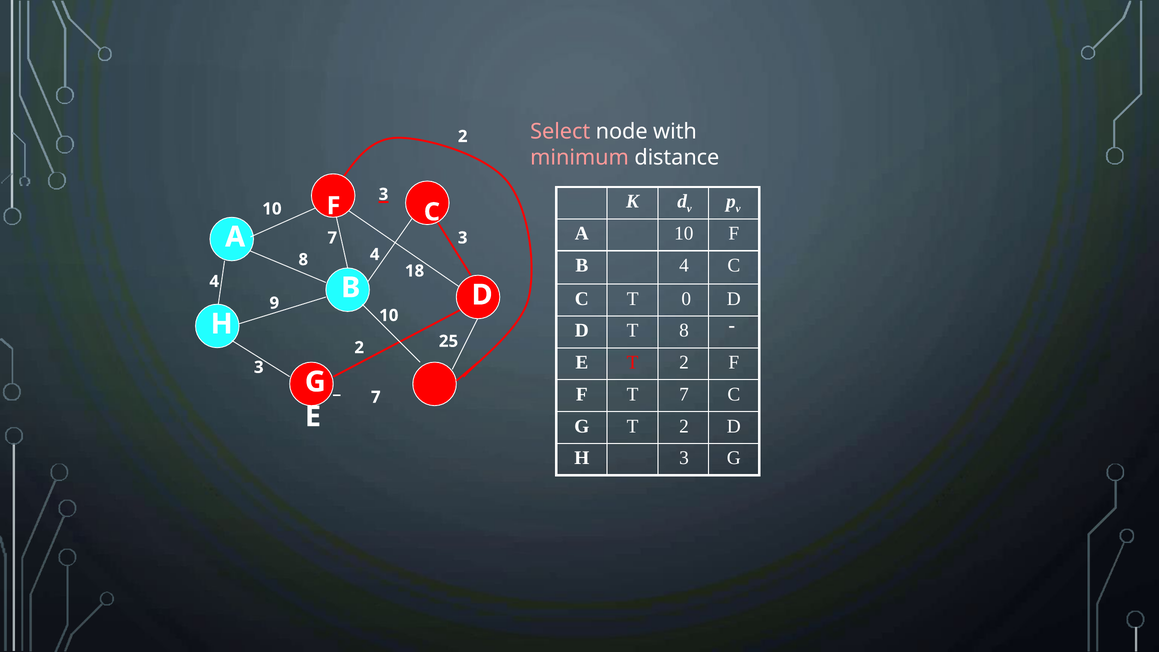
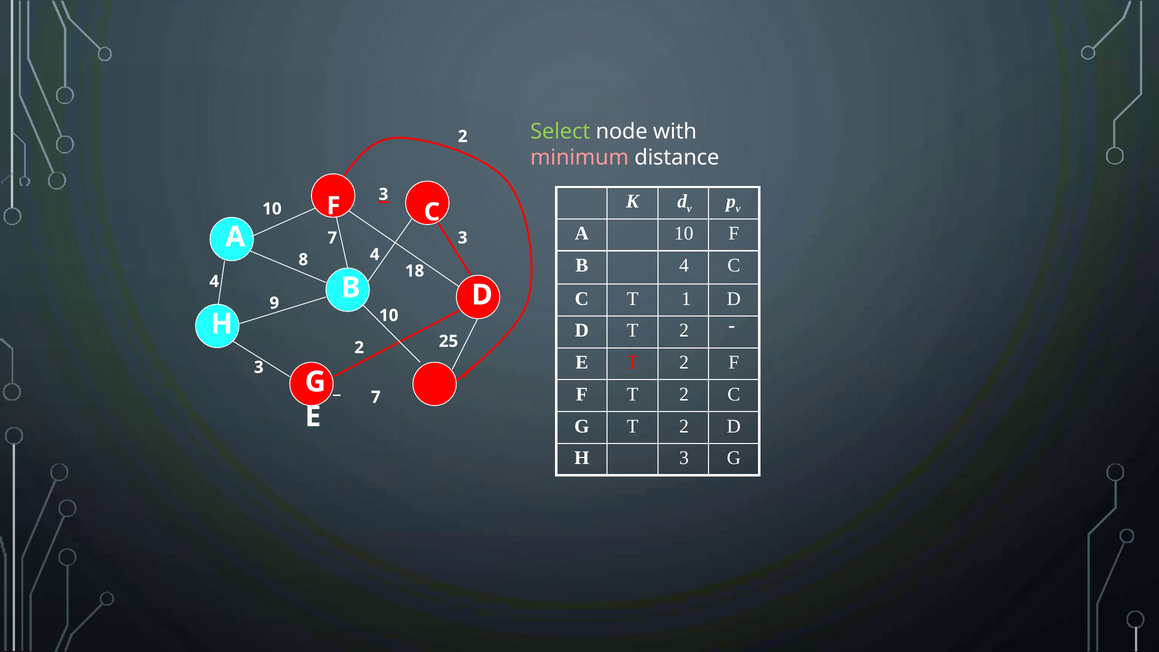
Select colour: pink -> light green
0: 0 -> 1
D T 8: 8 -> 2
F T 7: 7 -> 2
